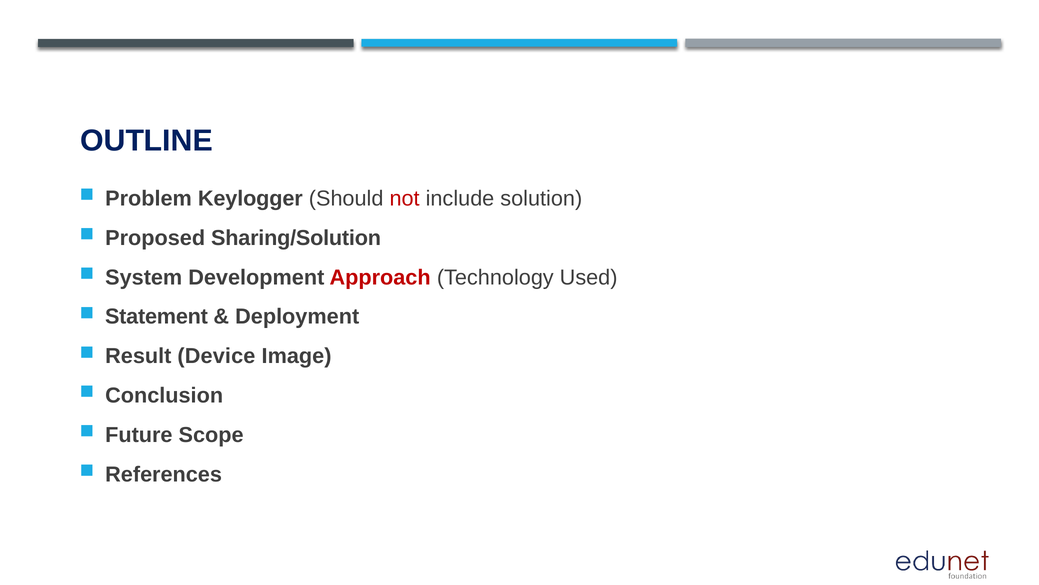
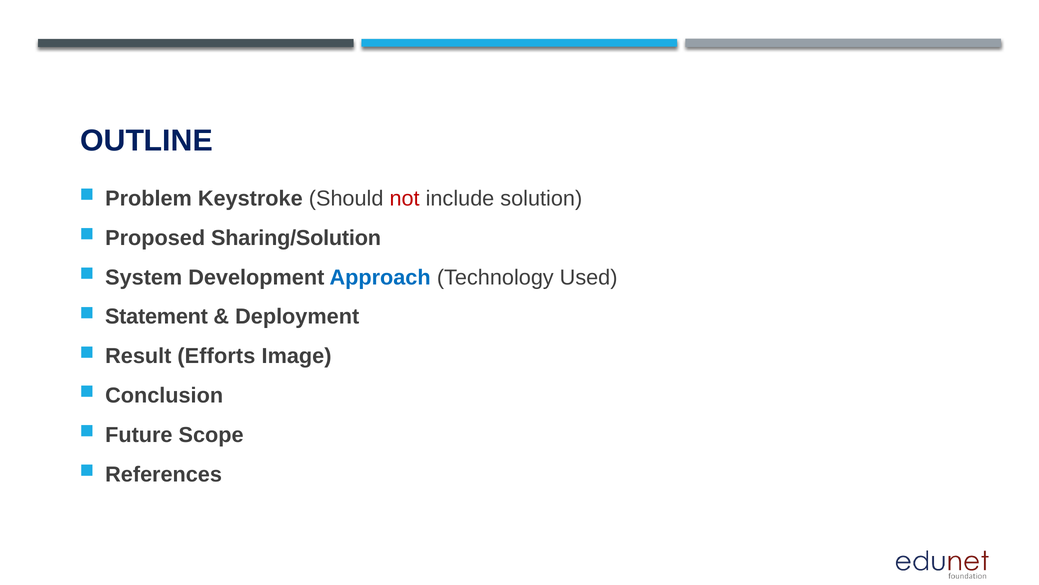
Keylogger: Keylogger -> Keystroke
Approach colour: red -> blue
Device: Device -> Efforts
